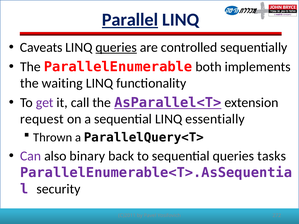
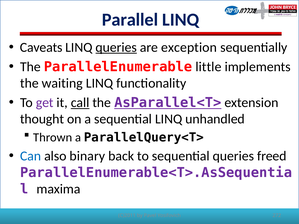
Parallel underline: present -> none
controlled: controlled -> exception
both: both -> little
call underline: none -> present
request: request -> thought
essentially: essentially -> unhandled
Can colour: purple -> blue
tasks: tasks -> freed
security: security -> maxima
